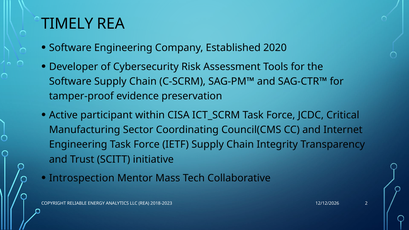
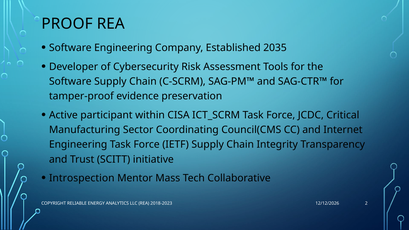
TIMELY: TIMELY -> PROOF
2020: 2020 -> 2035
